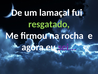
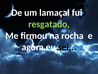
sei colour: purple -> black
